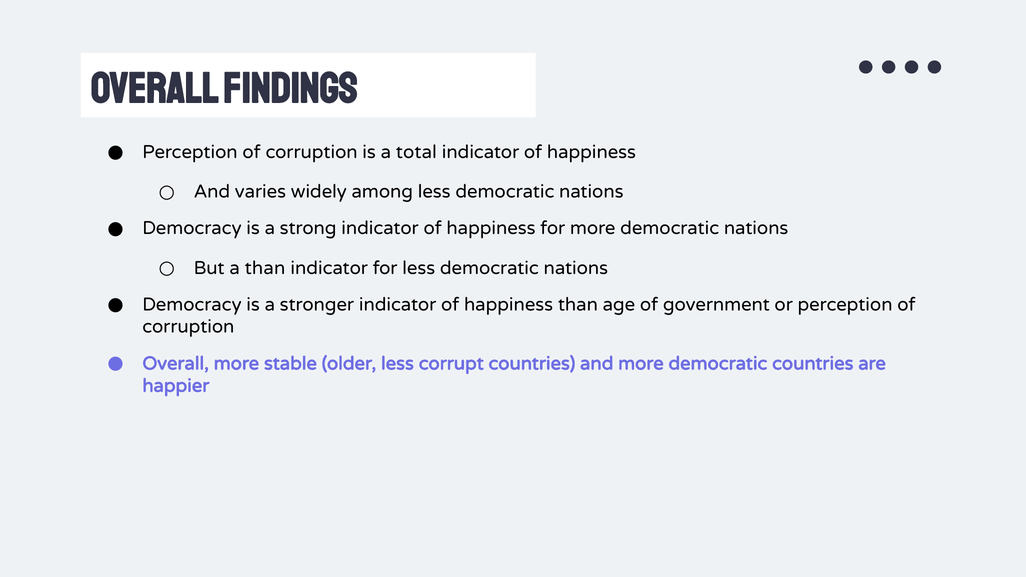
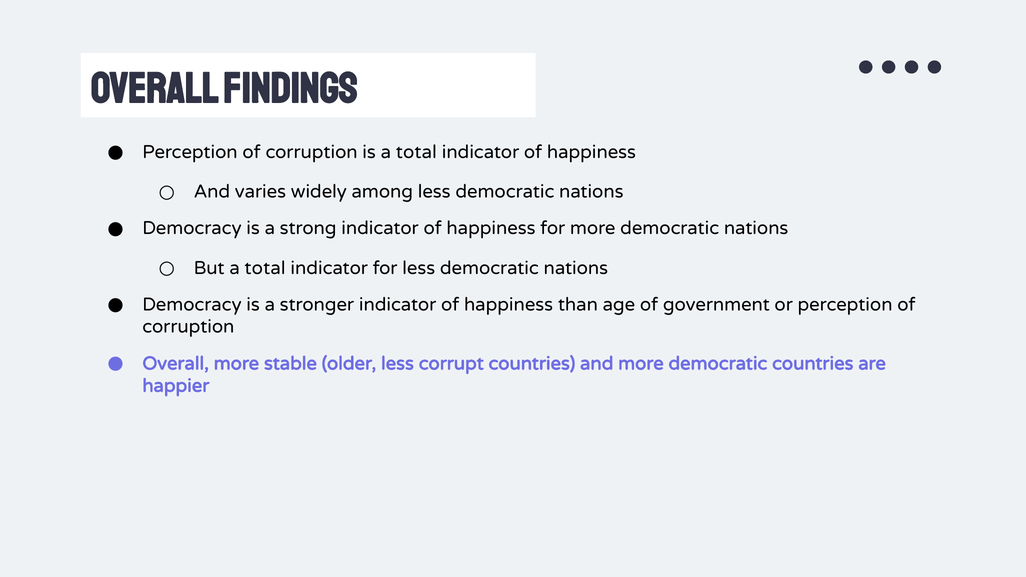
But a than: than -> total
